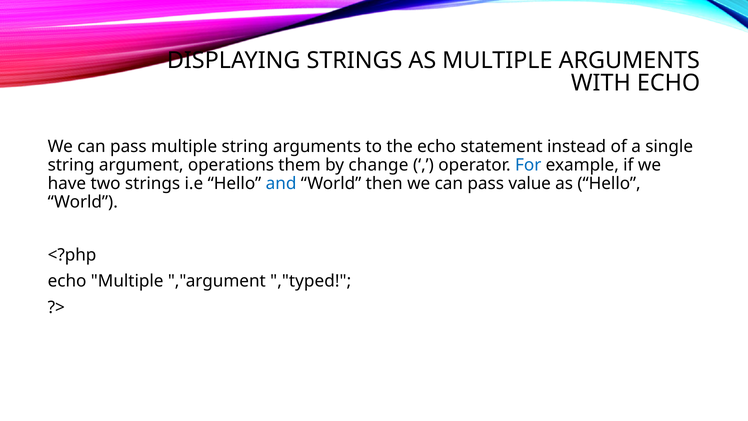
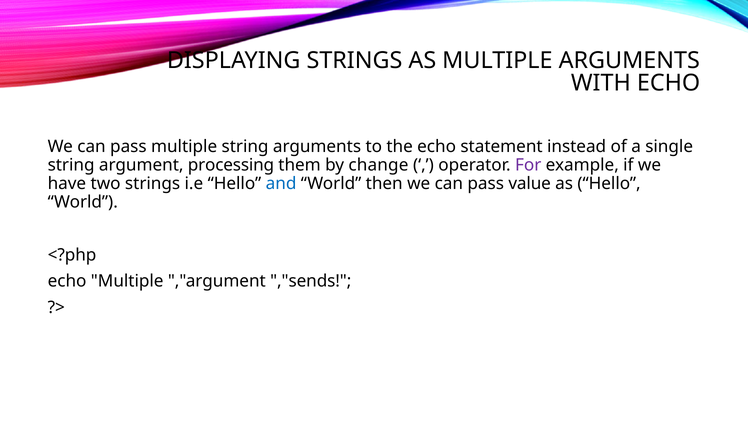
operations: operations -> processing
For colour: blue -> purple
,"typed: ,"typed -> ,"sends
